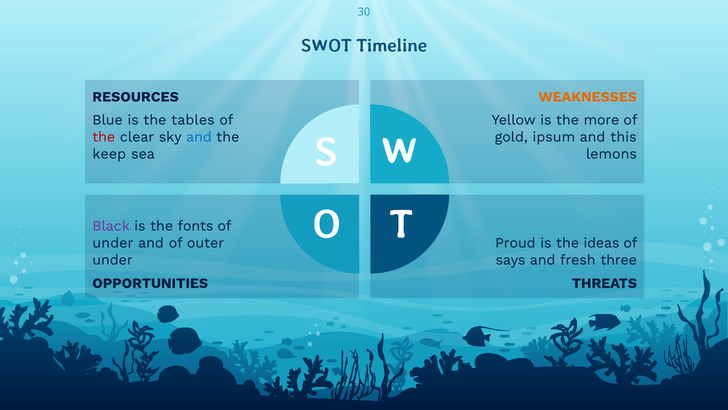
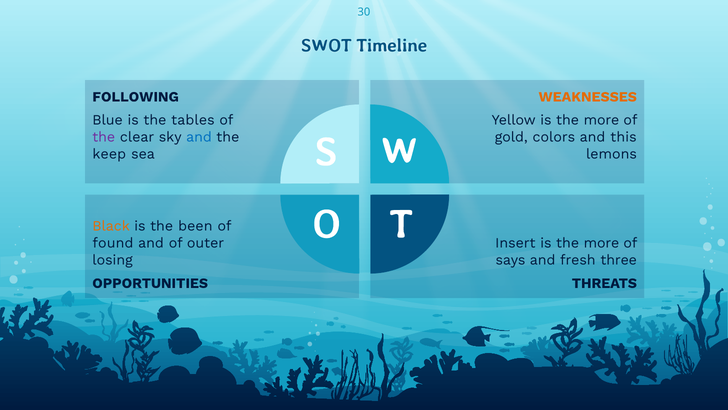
RESOURCES: RESOURCES -> FOLLOWING
the at (104, 137) colour: red -> purple
ipsum: ipsum -> colors
Black colour: purple -> orange
fonts: fonts -> been
under at (113, 243): under -> found
Proud: Proud -> Insert
ideas at (601, 243): ideas -> more
under at (112, 260): under -> losing
